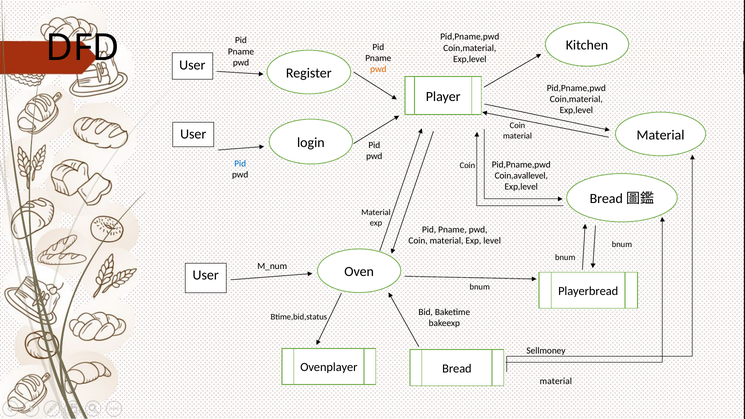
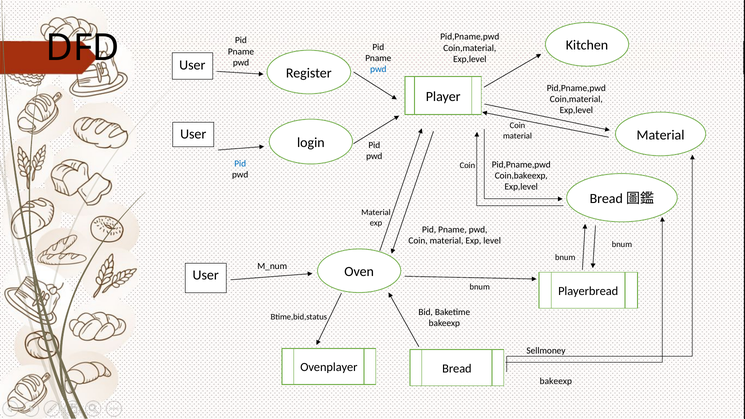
pwd at (378, 69) colour: orange -> blue
Coin,avallevel: Coin,avallevel -> Coin,bakeexp
material at (556, 381): material -> bakeexp
